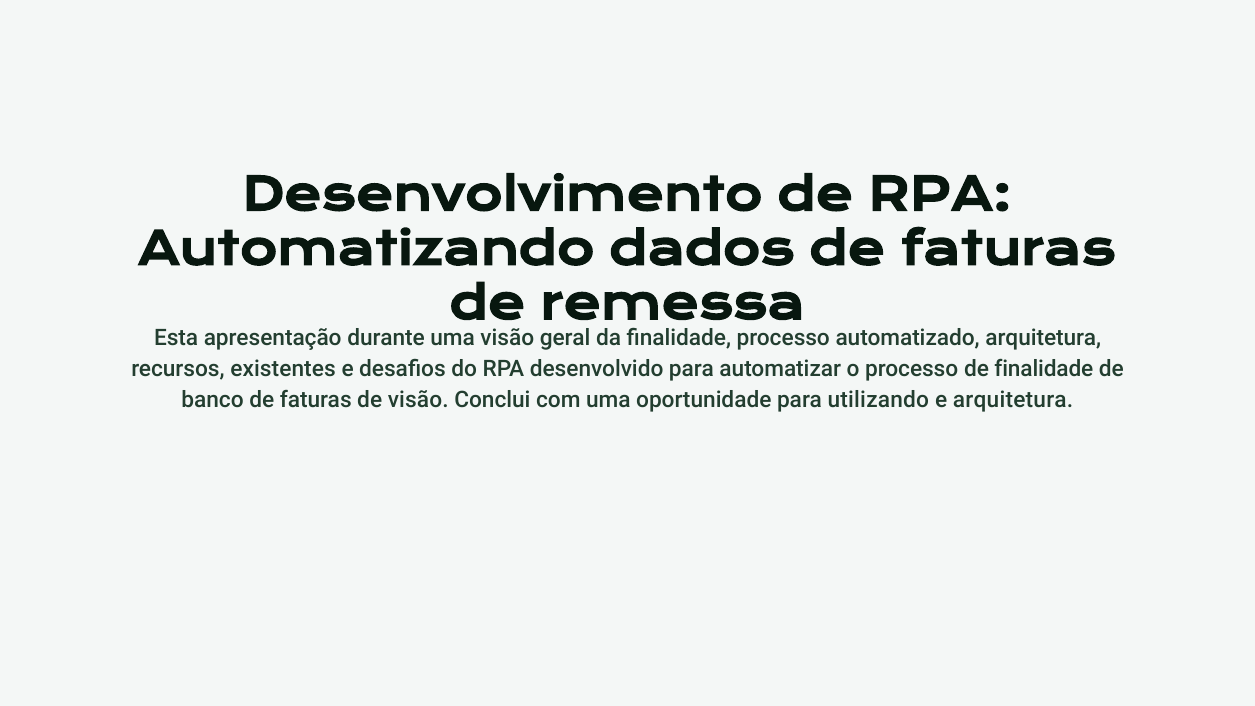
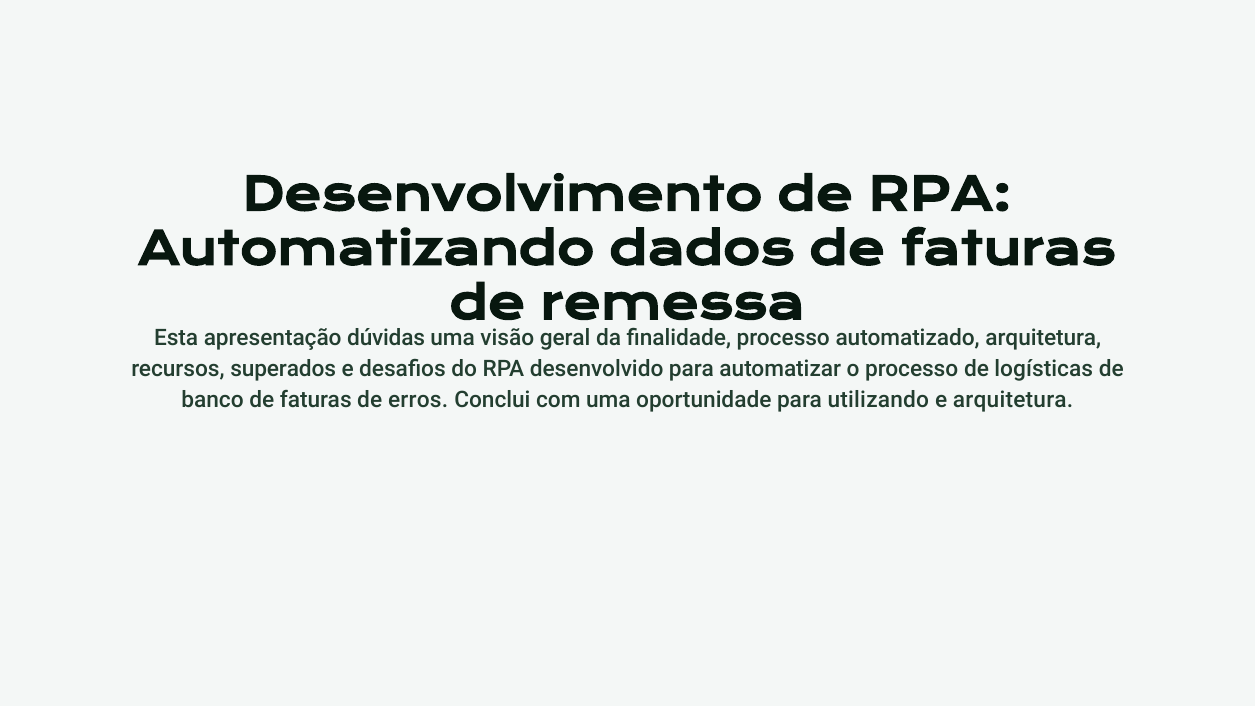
durante: durante -> dúvidas
existentes: existentes -> superados
de finalidade: finalidade -> logísticas
de visão: visão -> erros
